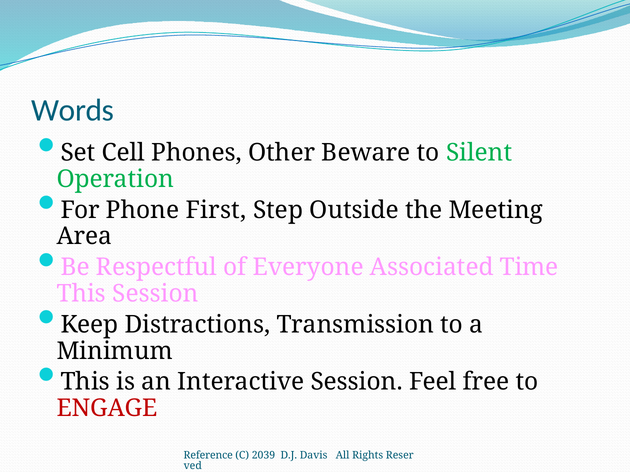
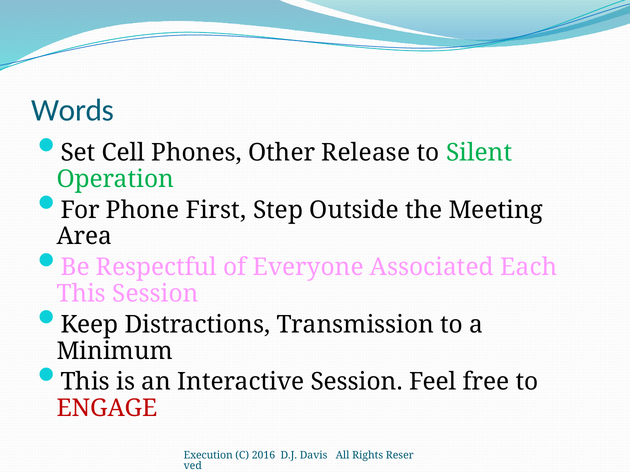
Beware: Beware -> Release
Time: Time -> Each
Reference: Reference -> Execution
2039: 2039 -> 2016
